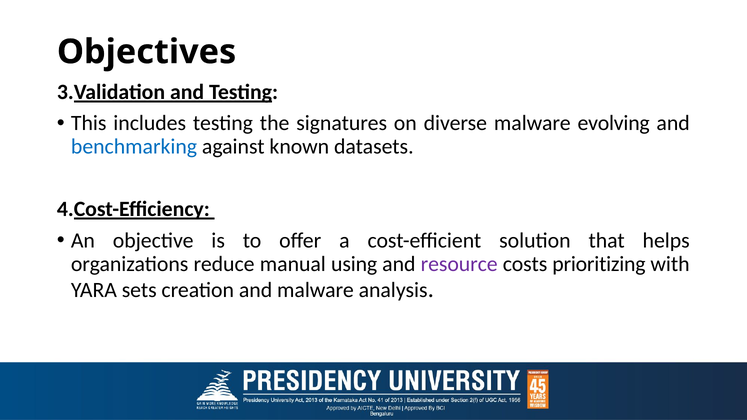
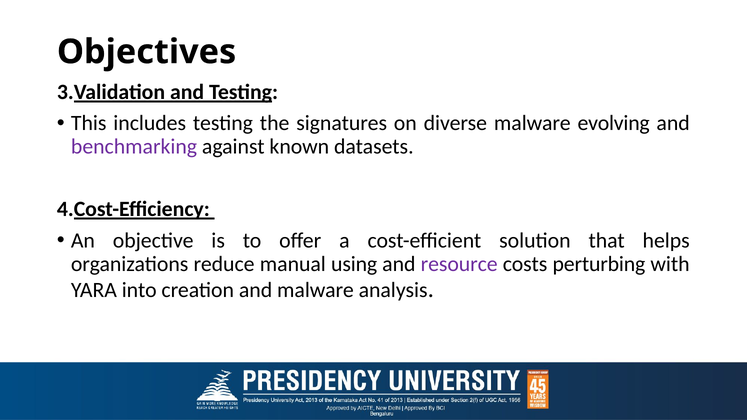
benchmarking colour: blue -> purple
prioritizing: prioritizing -> perturbing
sets: sets -> into
